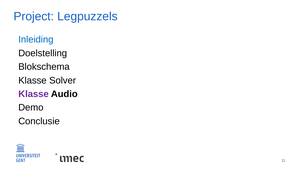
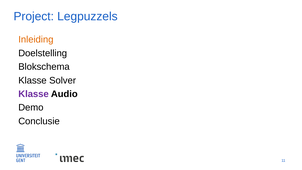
Inleiding colour: blue -> orange
